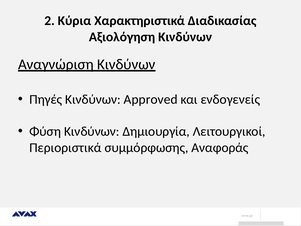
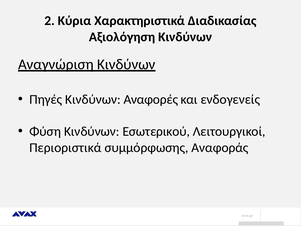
Approved: Approved -> Αναφορές
Δημιουργία: Δημιουργία -> Εσωτερικού
